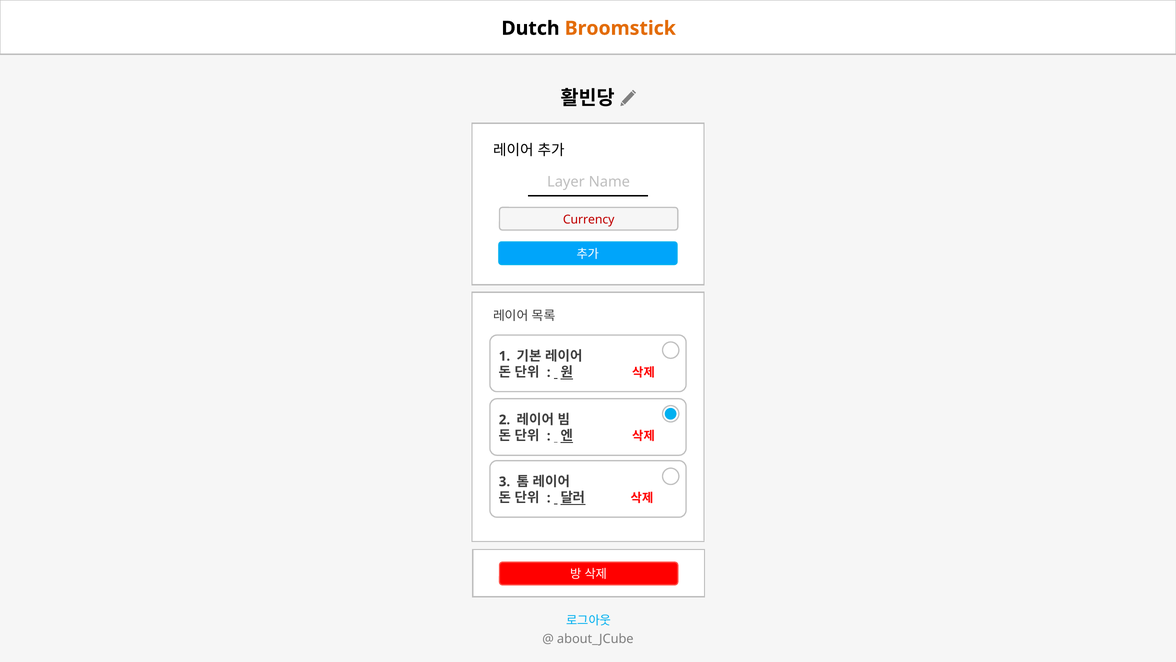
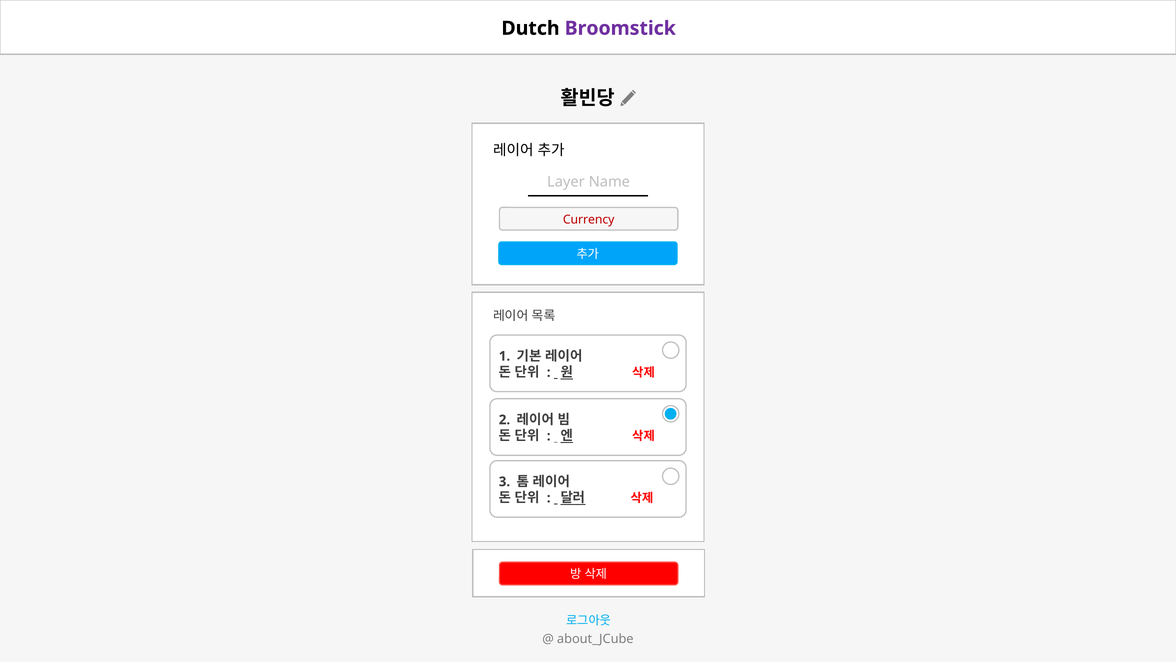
Broomstick colour: orange -> purple
